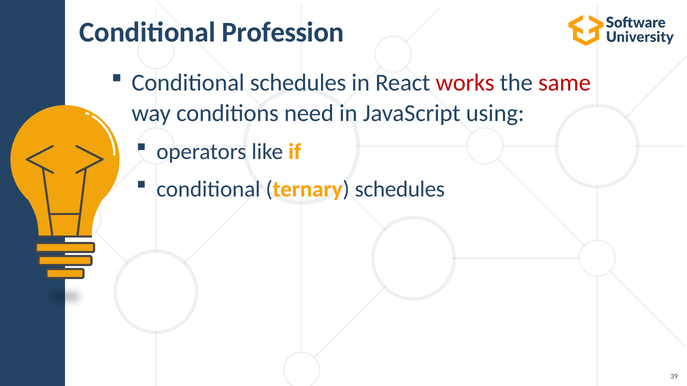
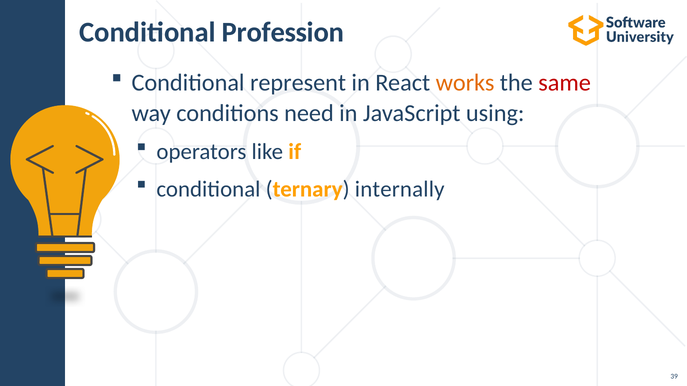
Conditional schedules: schedules -> represent
works colour: red -> orange
ternary schedules: schedules -> internally
